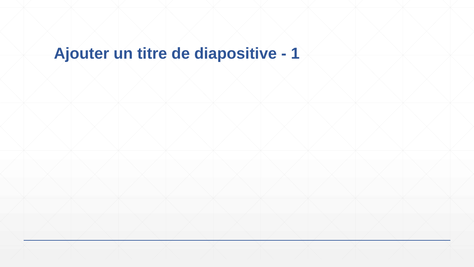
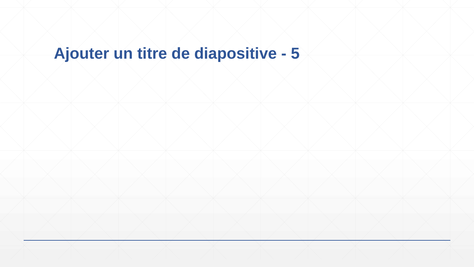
1: 1 -> 5
